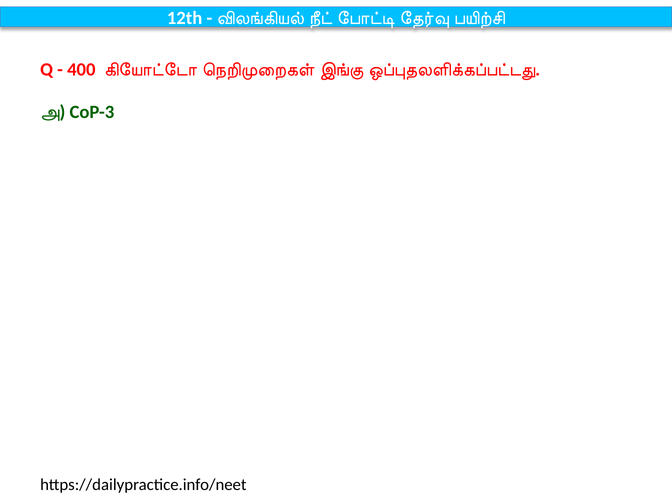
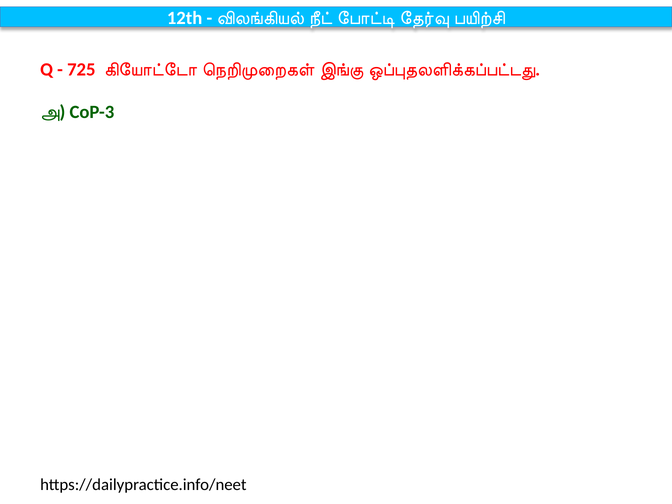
400: 400 -> 725
